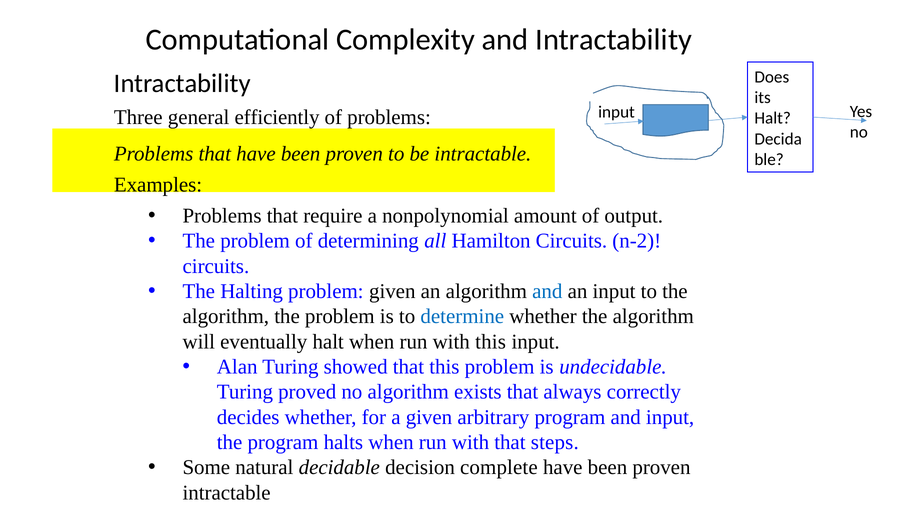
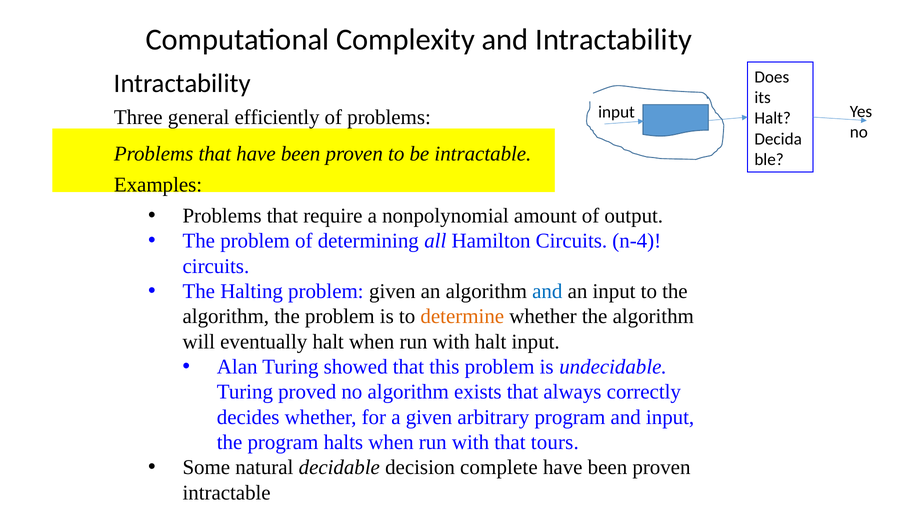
n-2: n-2 -> n-4
determine colour: blue -> orange
with this: this -> halt
steps: steps -> tours
